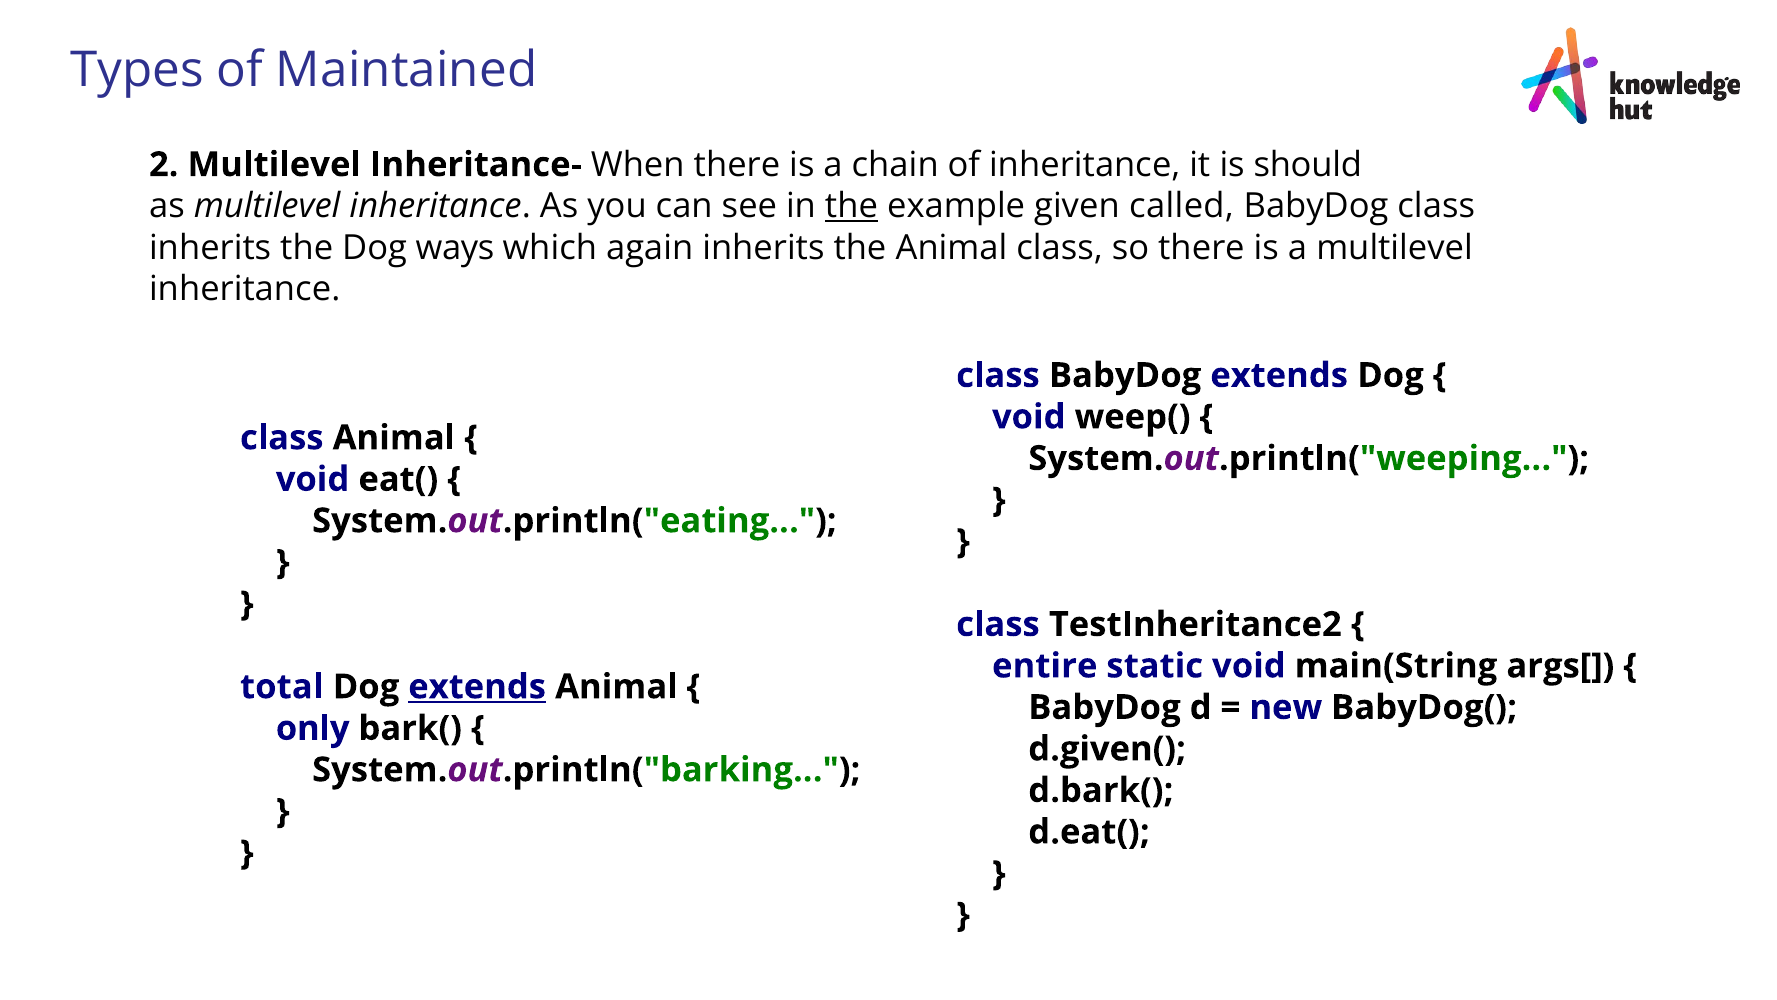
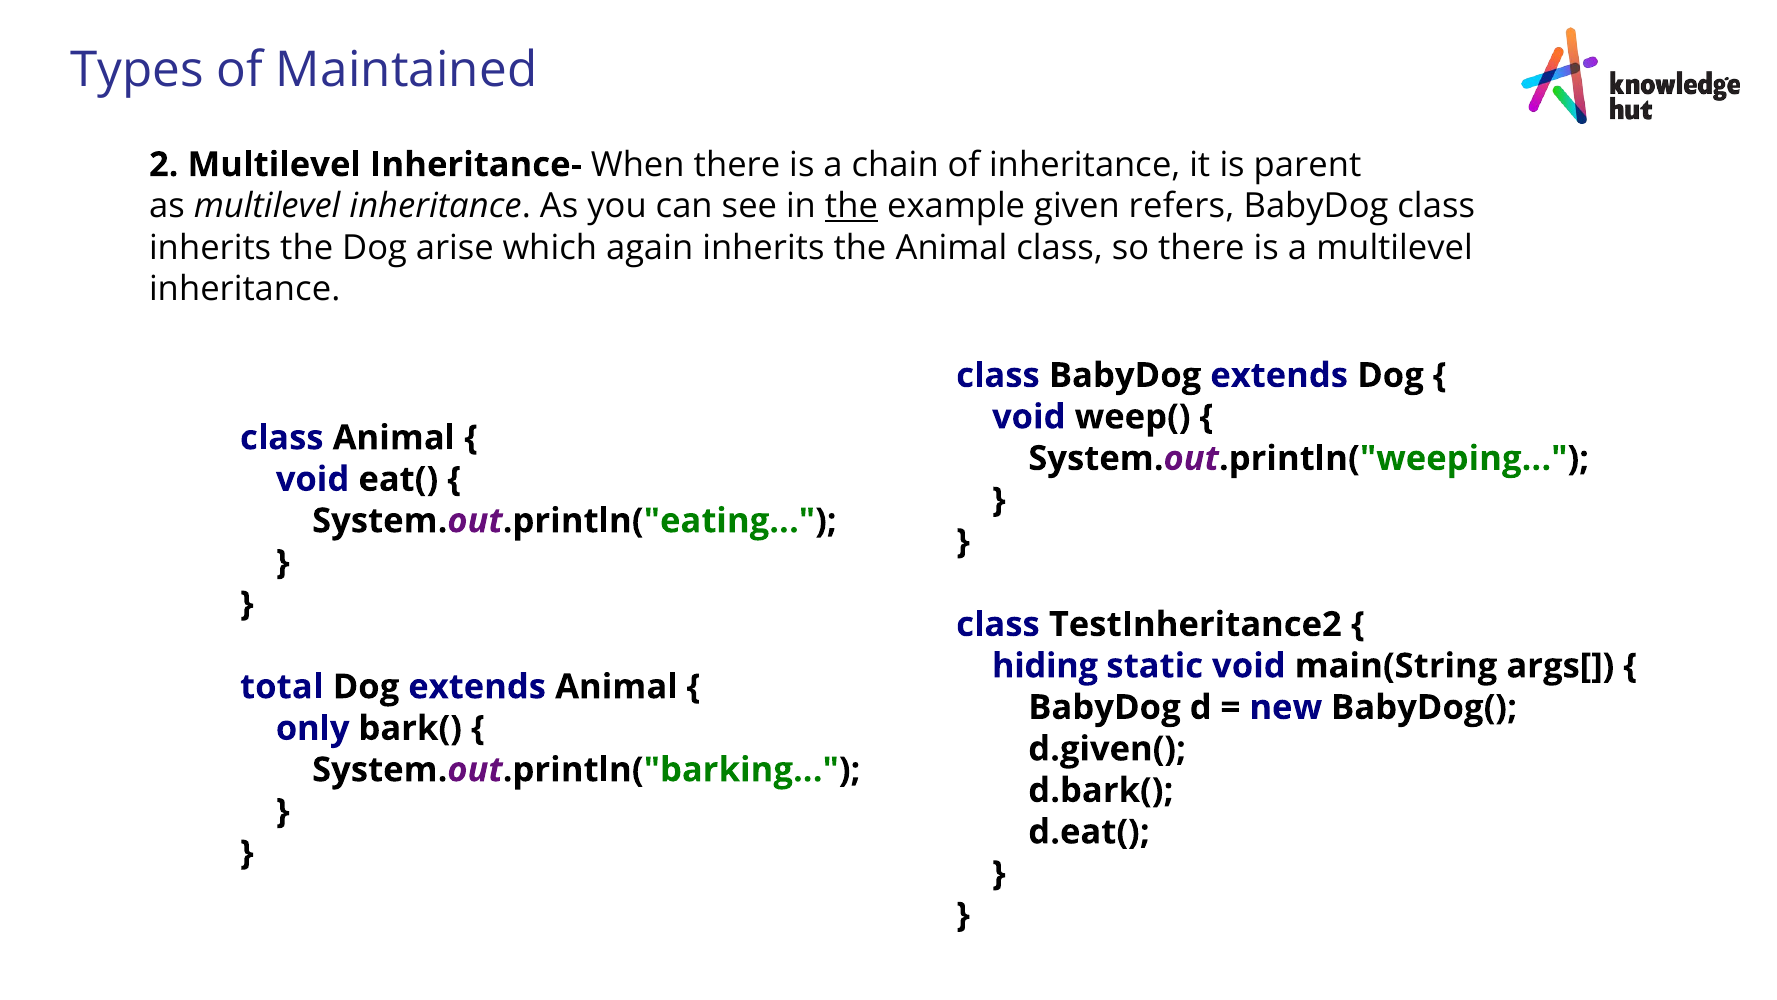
should: should -> parent
called: called -> refers
ways: ways -> arise
entire: entire -> hiding
extends at (477, 687) underline: present -> none
